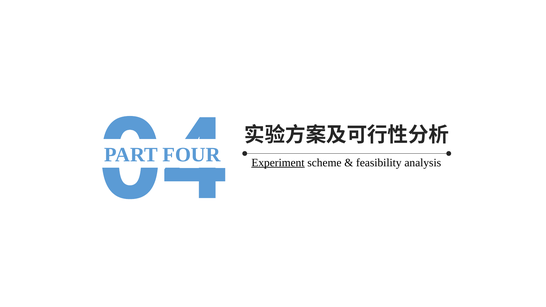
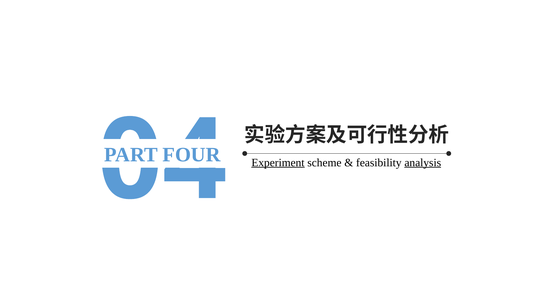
analysis underline: none -> present
